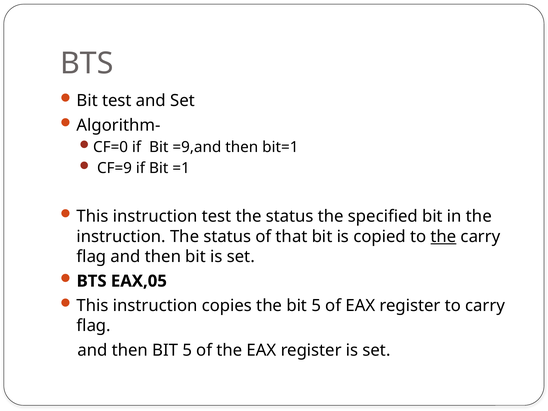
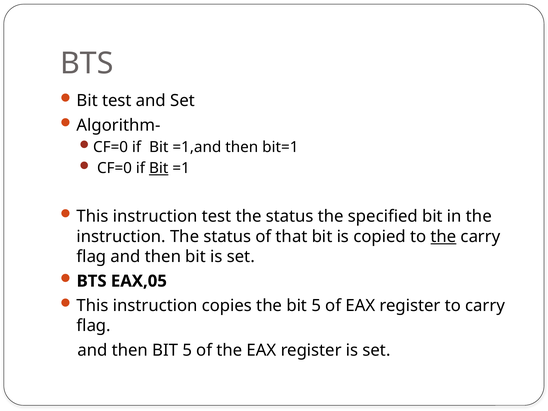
=9,and: =9,and -> =1,and
CF=9 at (114, 168): CF=9 -> CF=0
Bit at (159, 168) underline: none -> present
